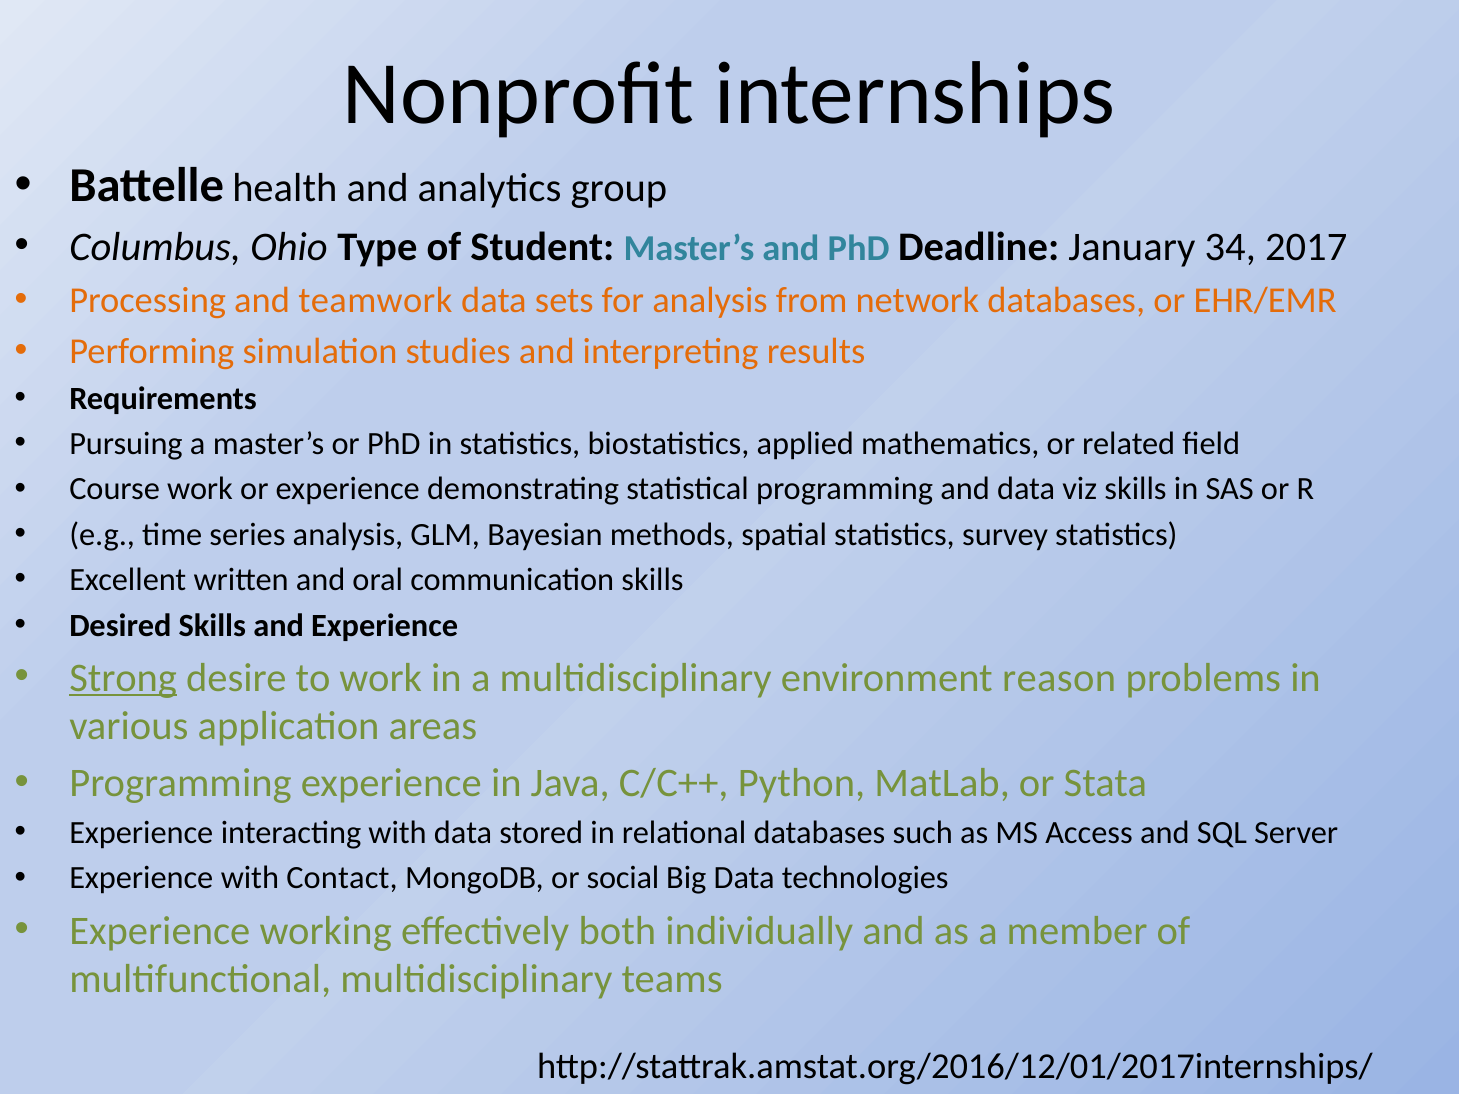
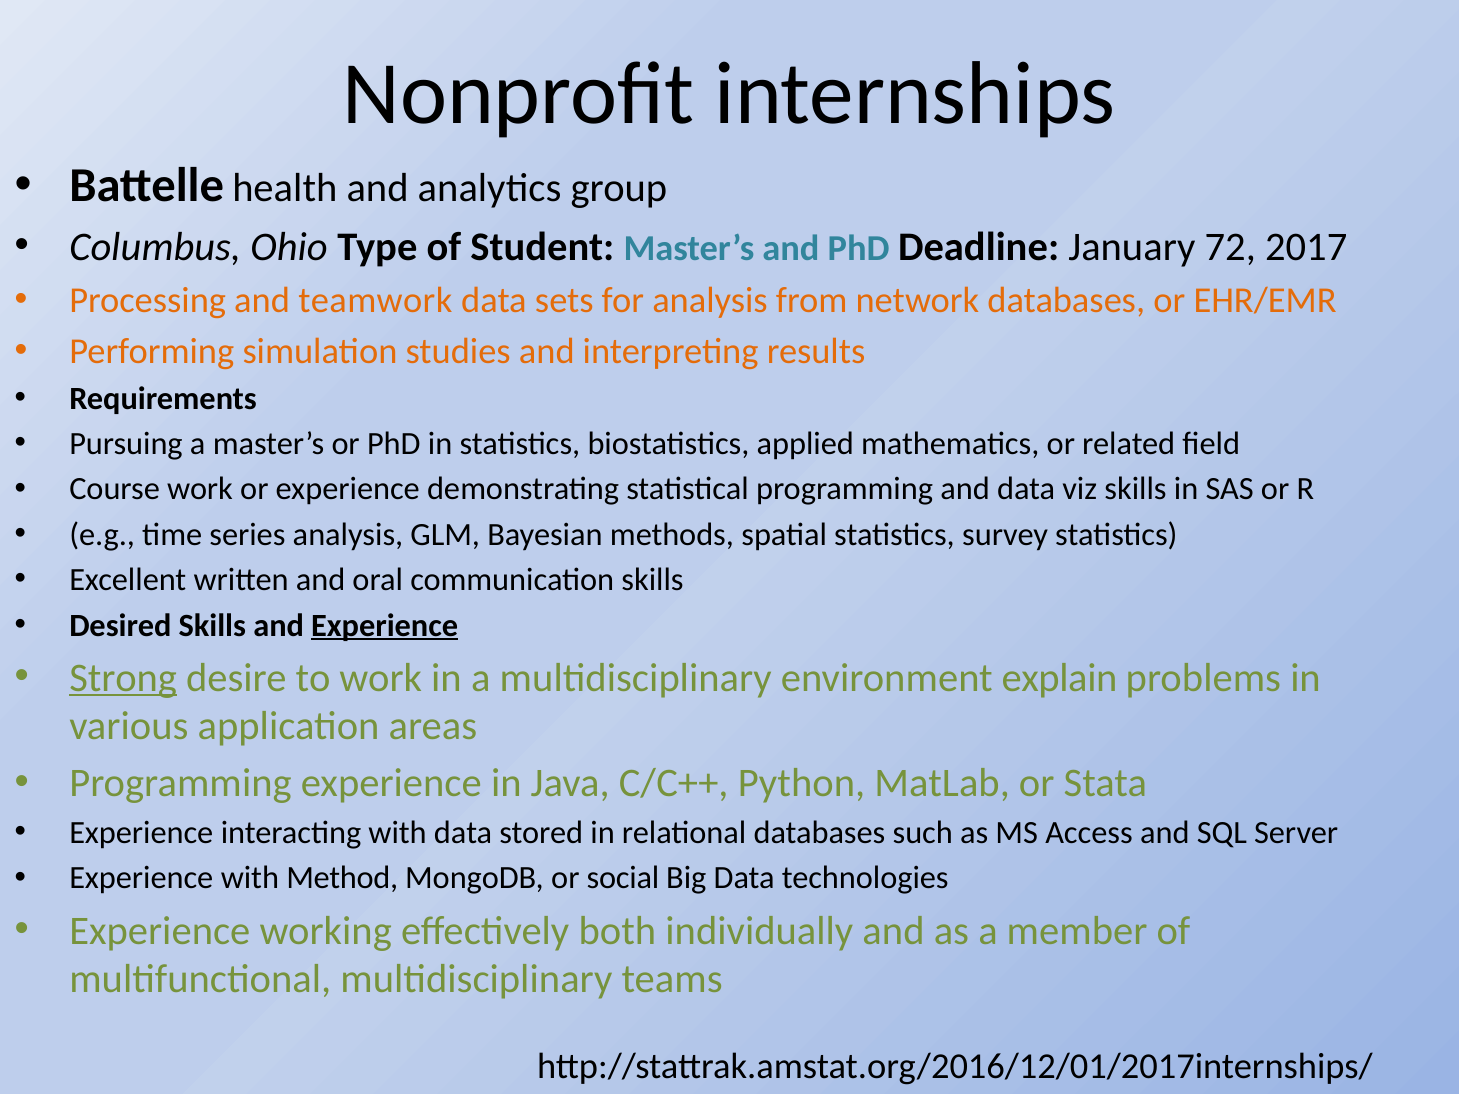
34: 34 -> 72
Experience at (385, 626) underline: none -> present
reason: reason -> explain
Contact: Contact -> Method
